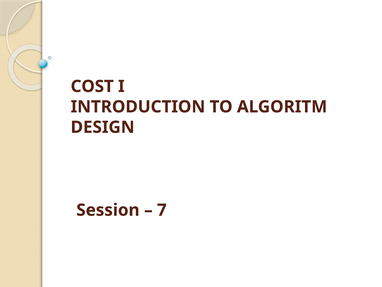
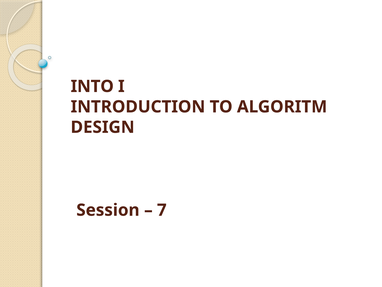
COST: COST -> INTO
